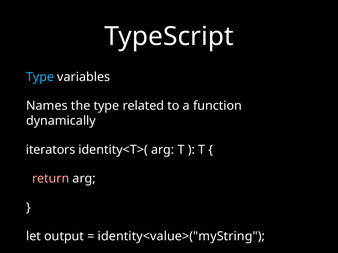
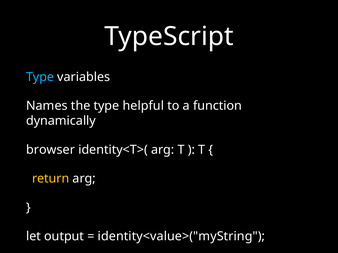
related: related -> helpful
iterators: iterators -> browser
return colour: pink -> yellow
